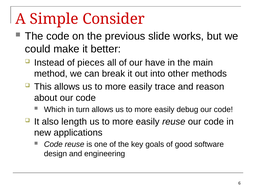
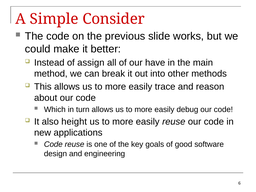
pieces: pieces -> assign
length: length -> height
